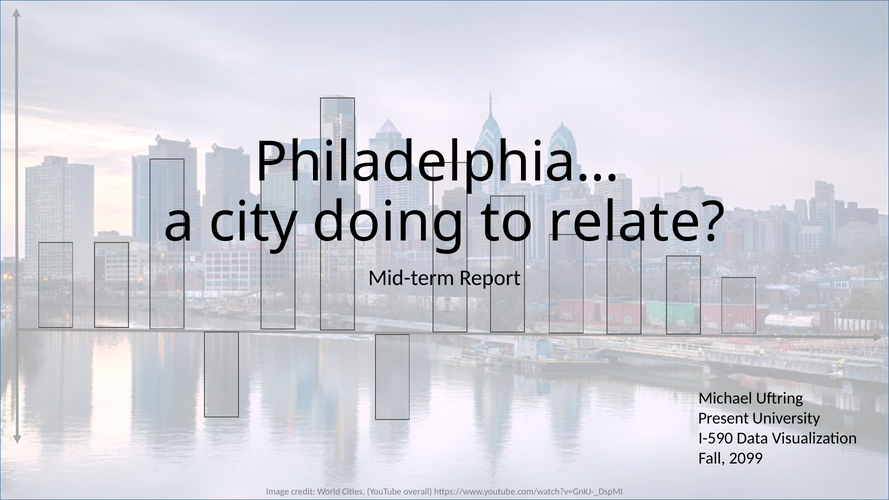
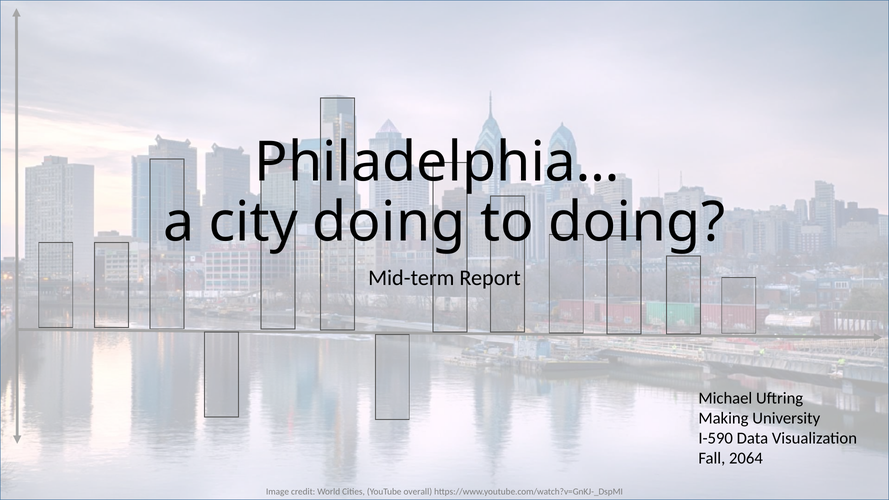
to relate: relate -> doing
Present: Present -> Making
2099: 2099 -> 2064
